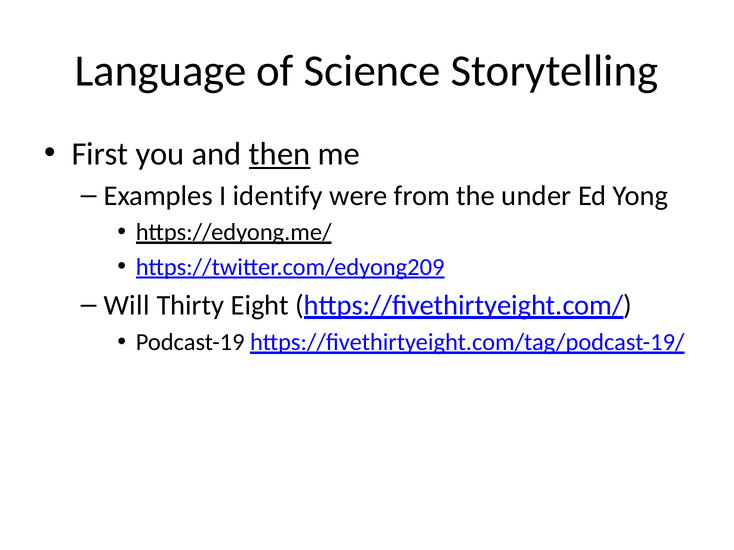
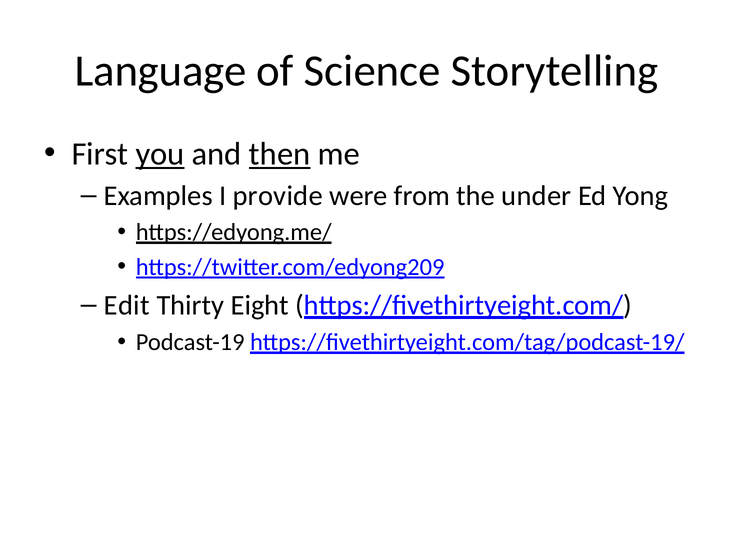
you underline: none -> present
identify: identify -> provide
Will: Will -> Edit
